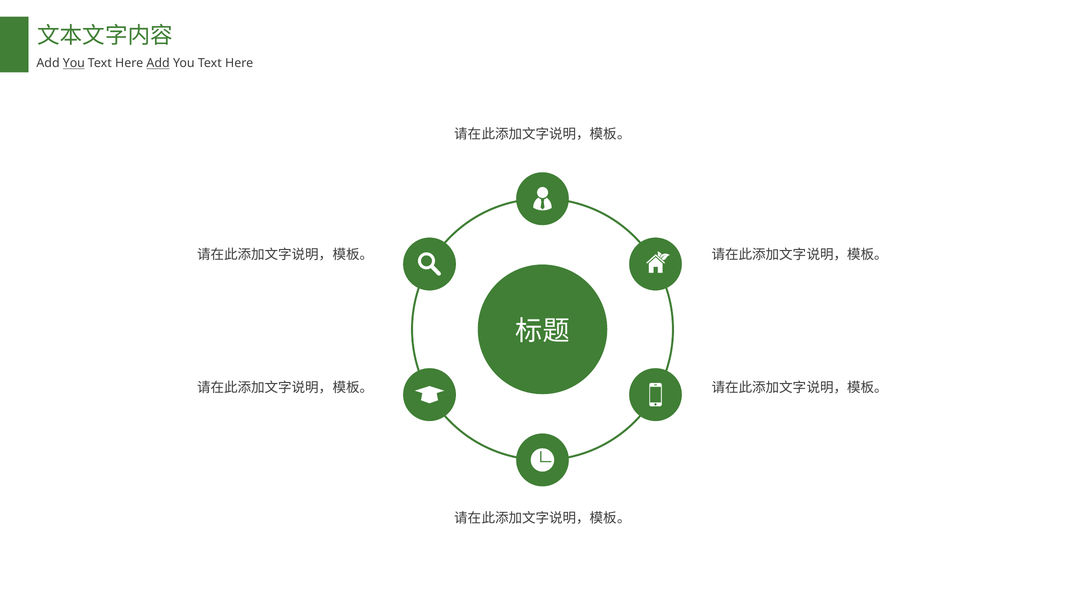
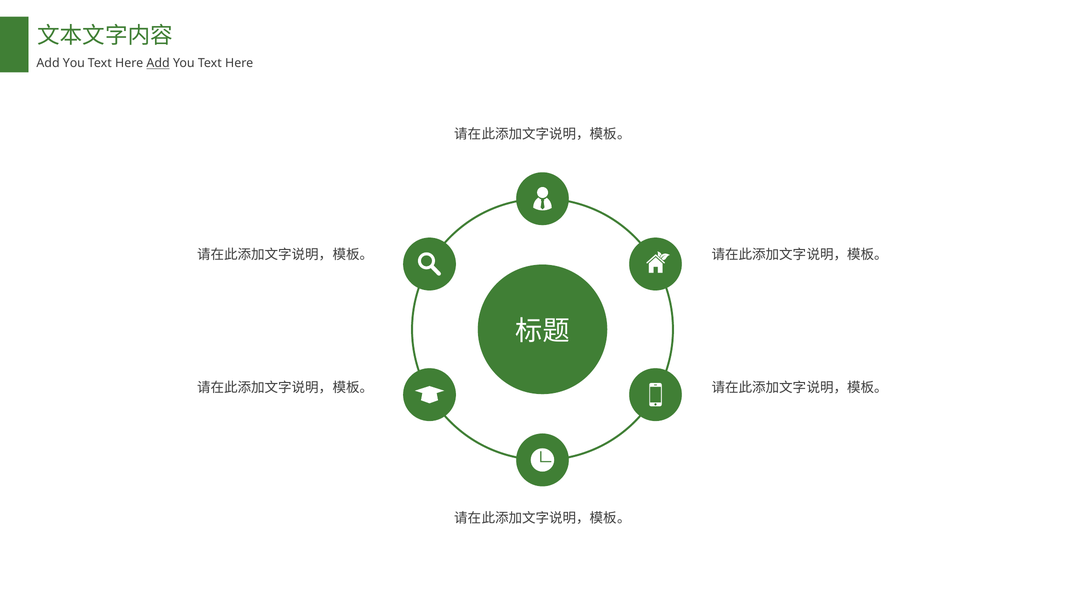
You at (74, 63) underline: present -> none
